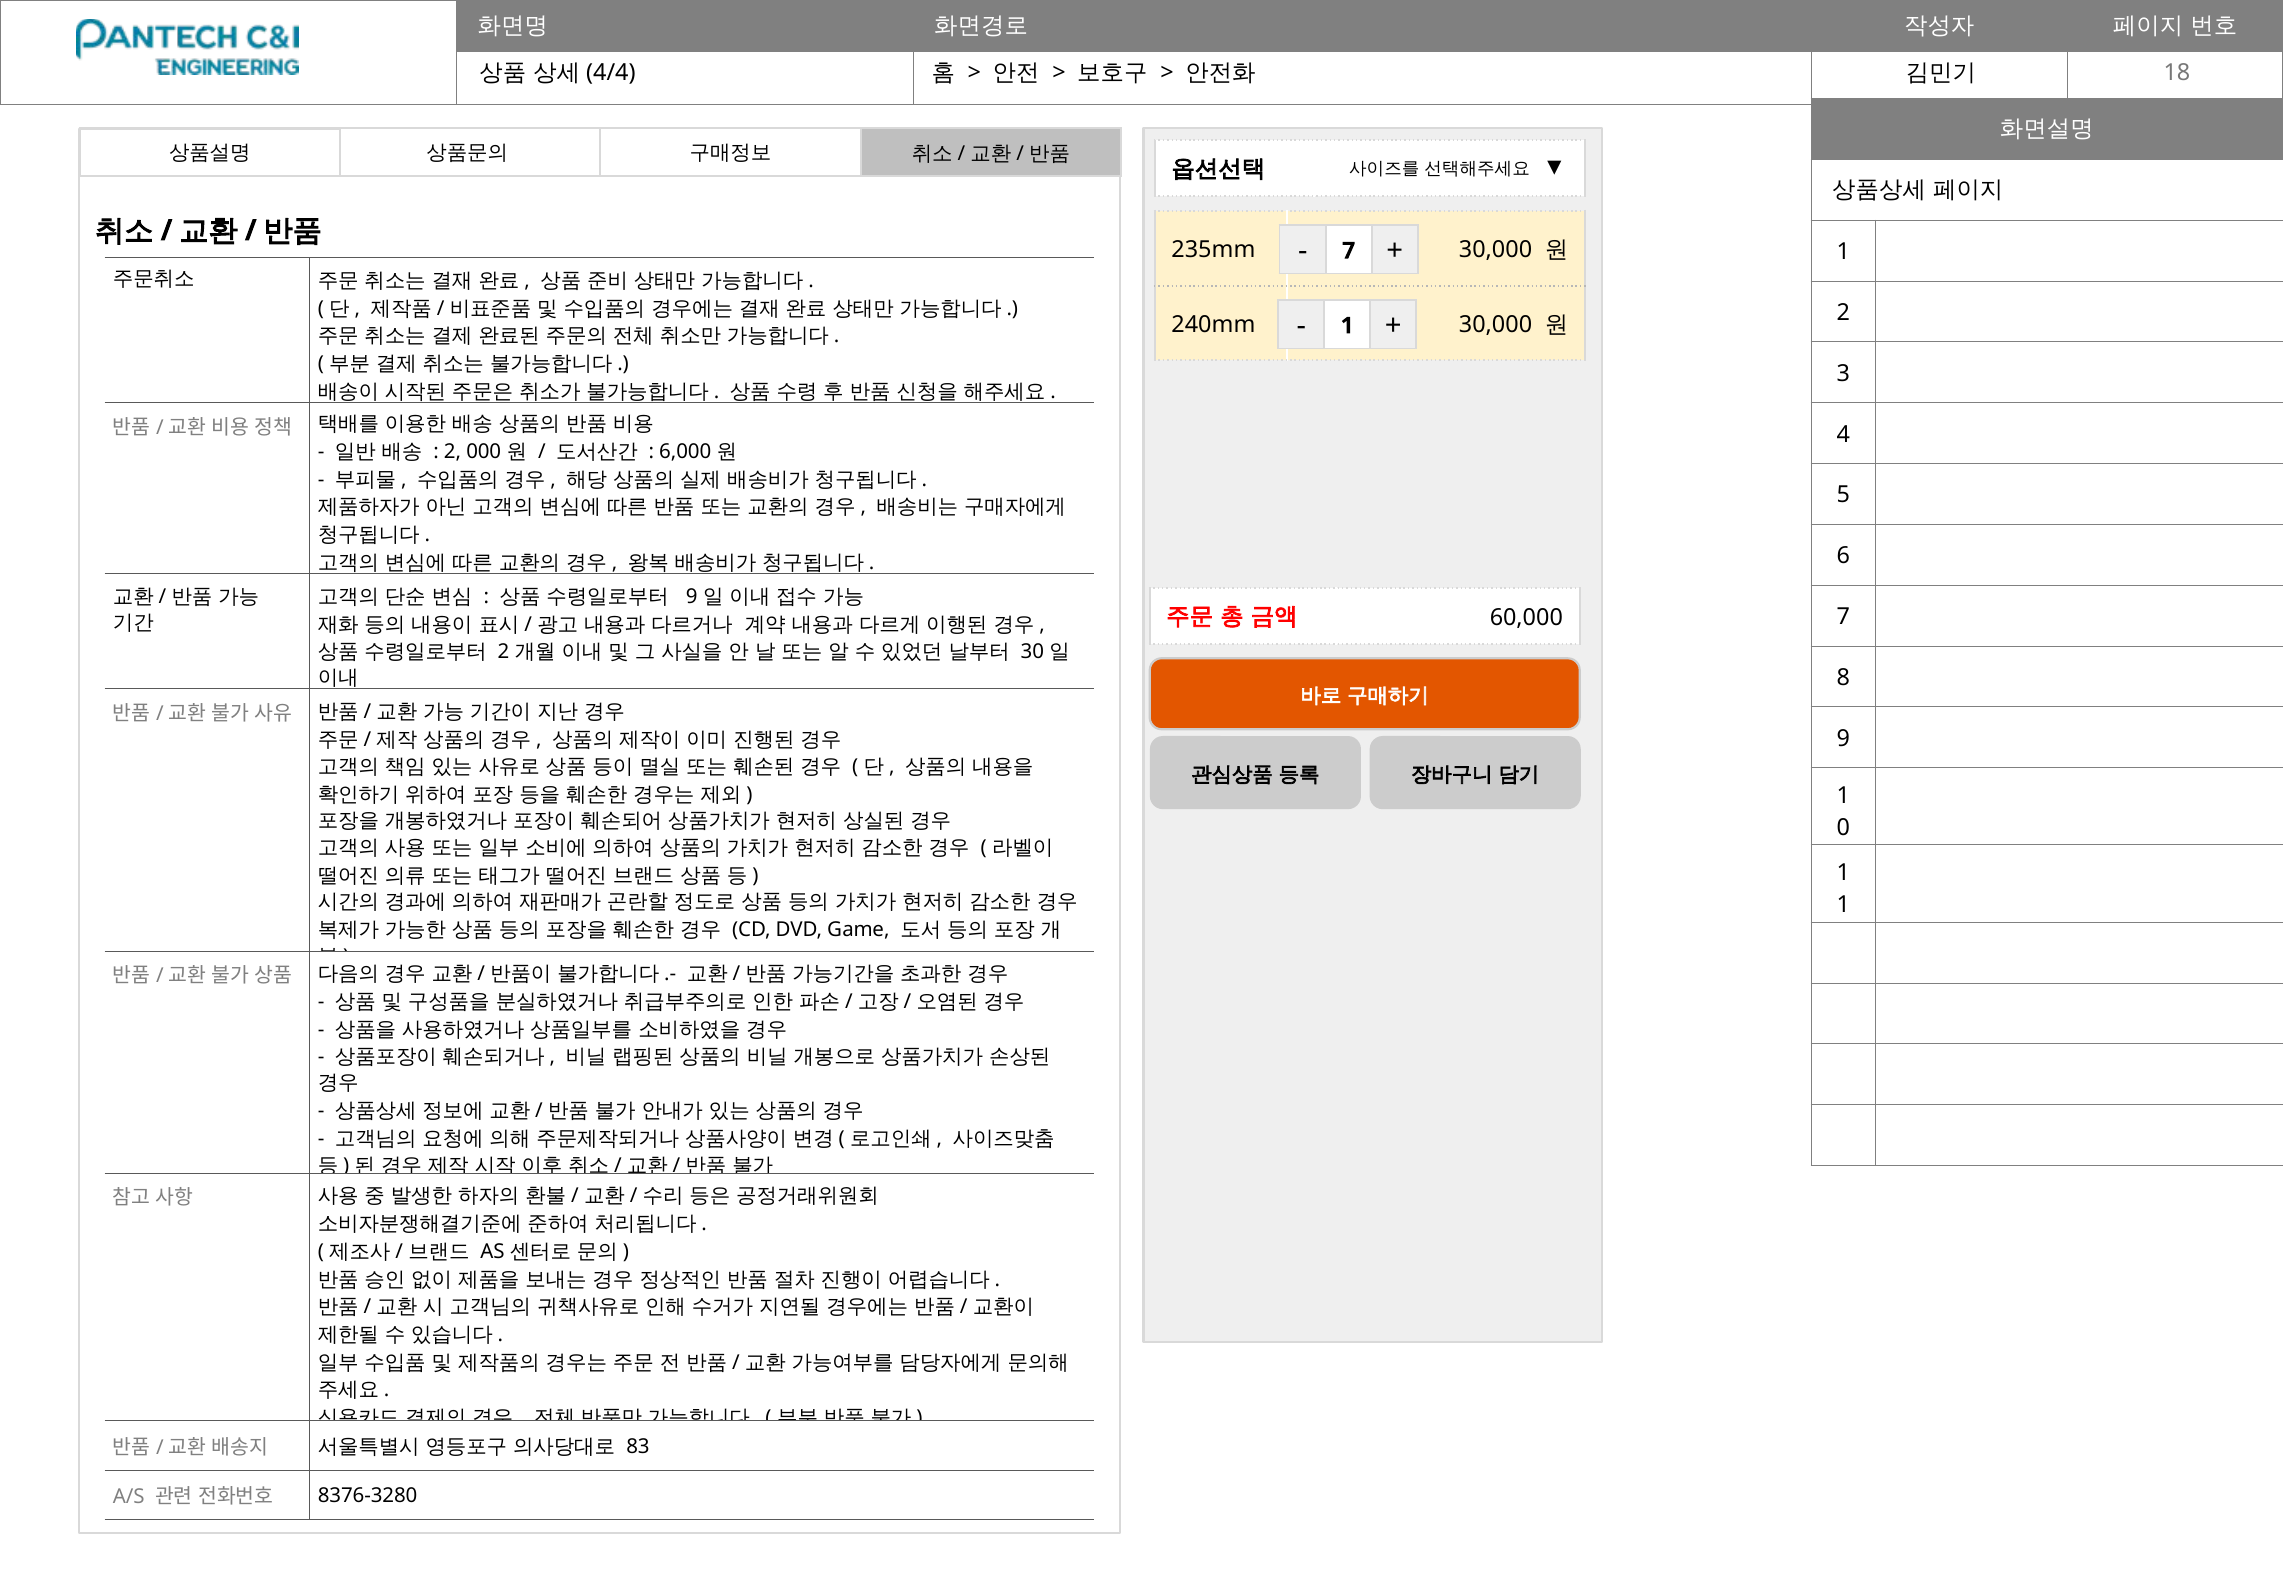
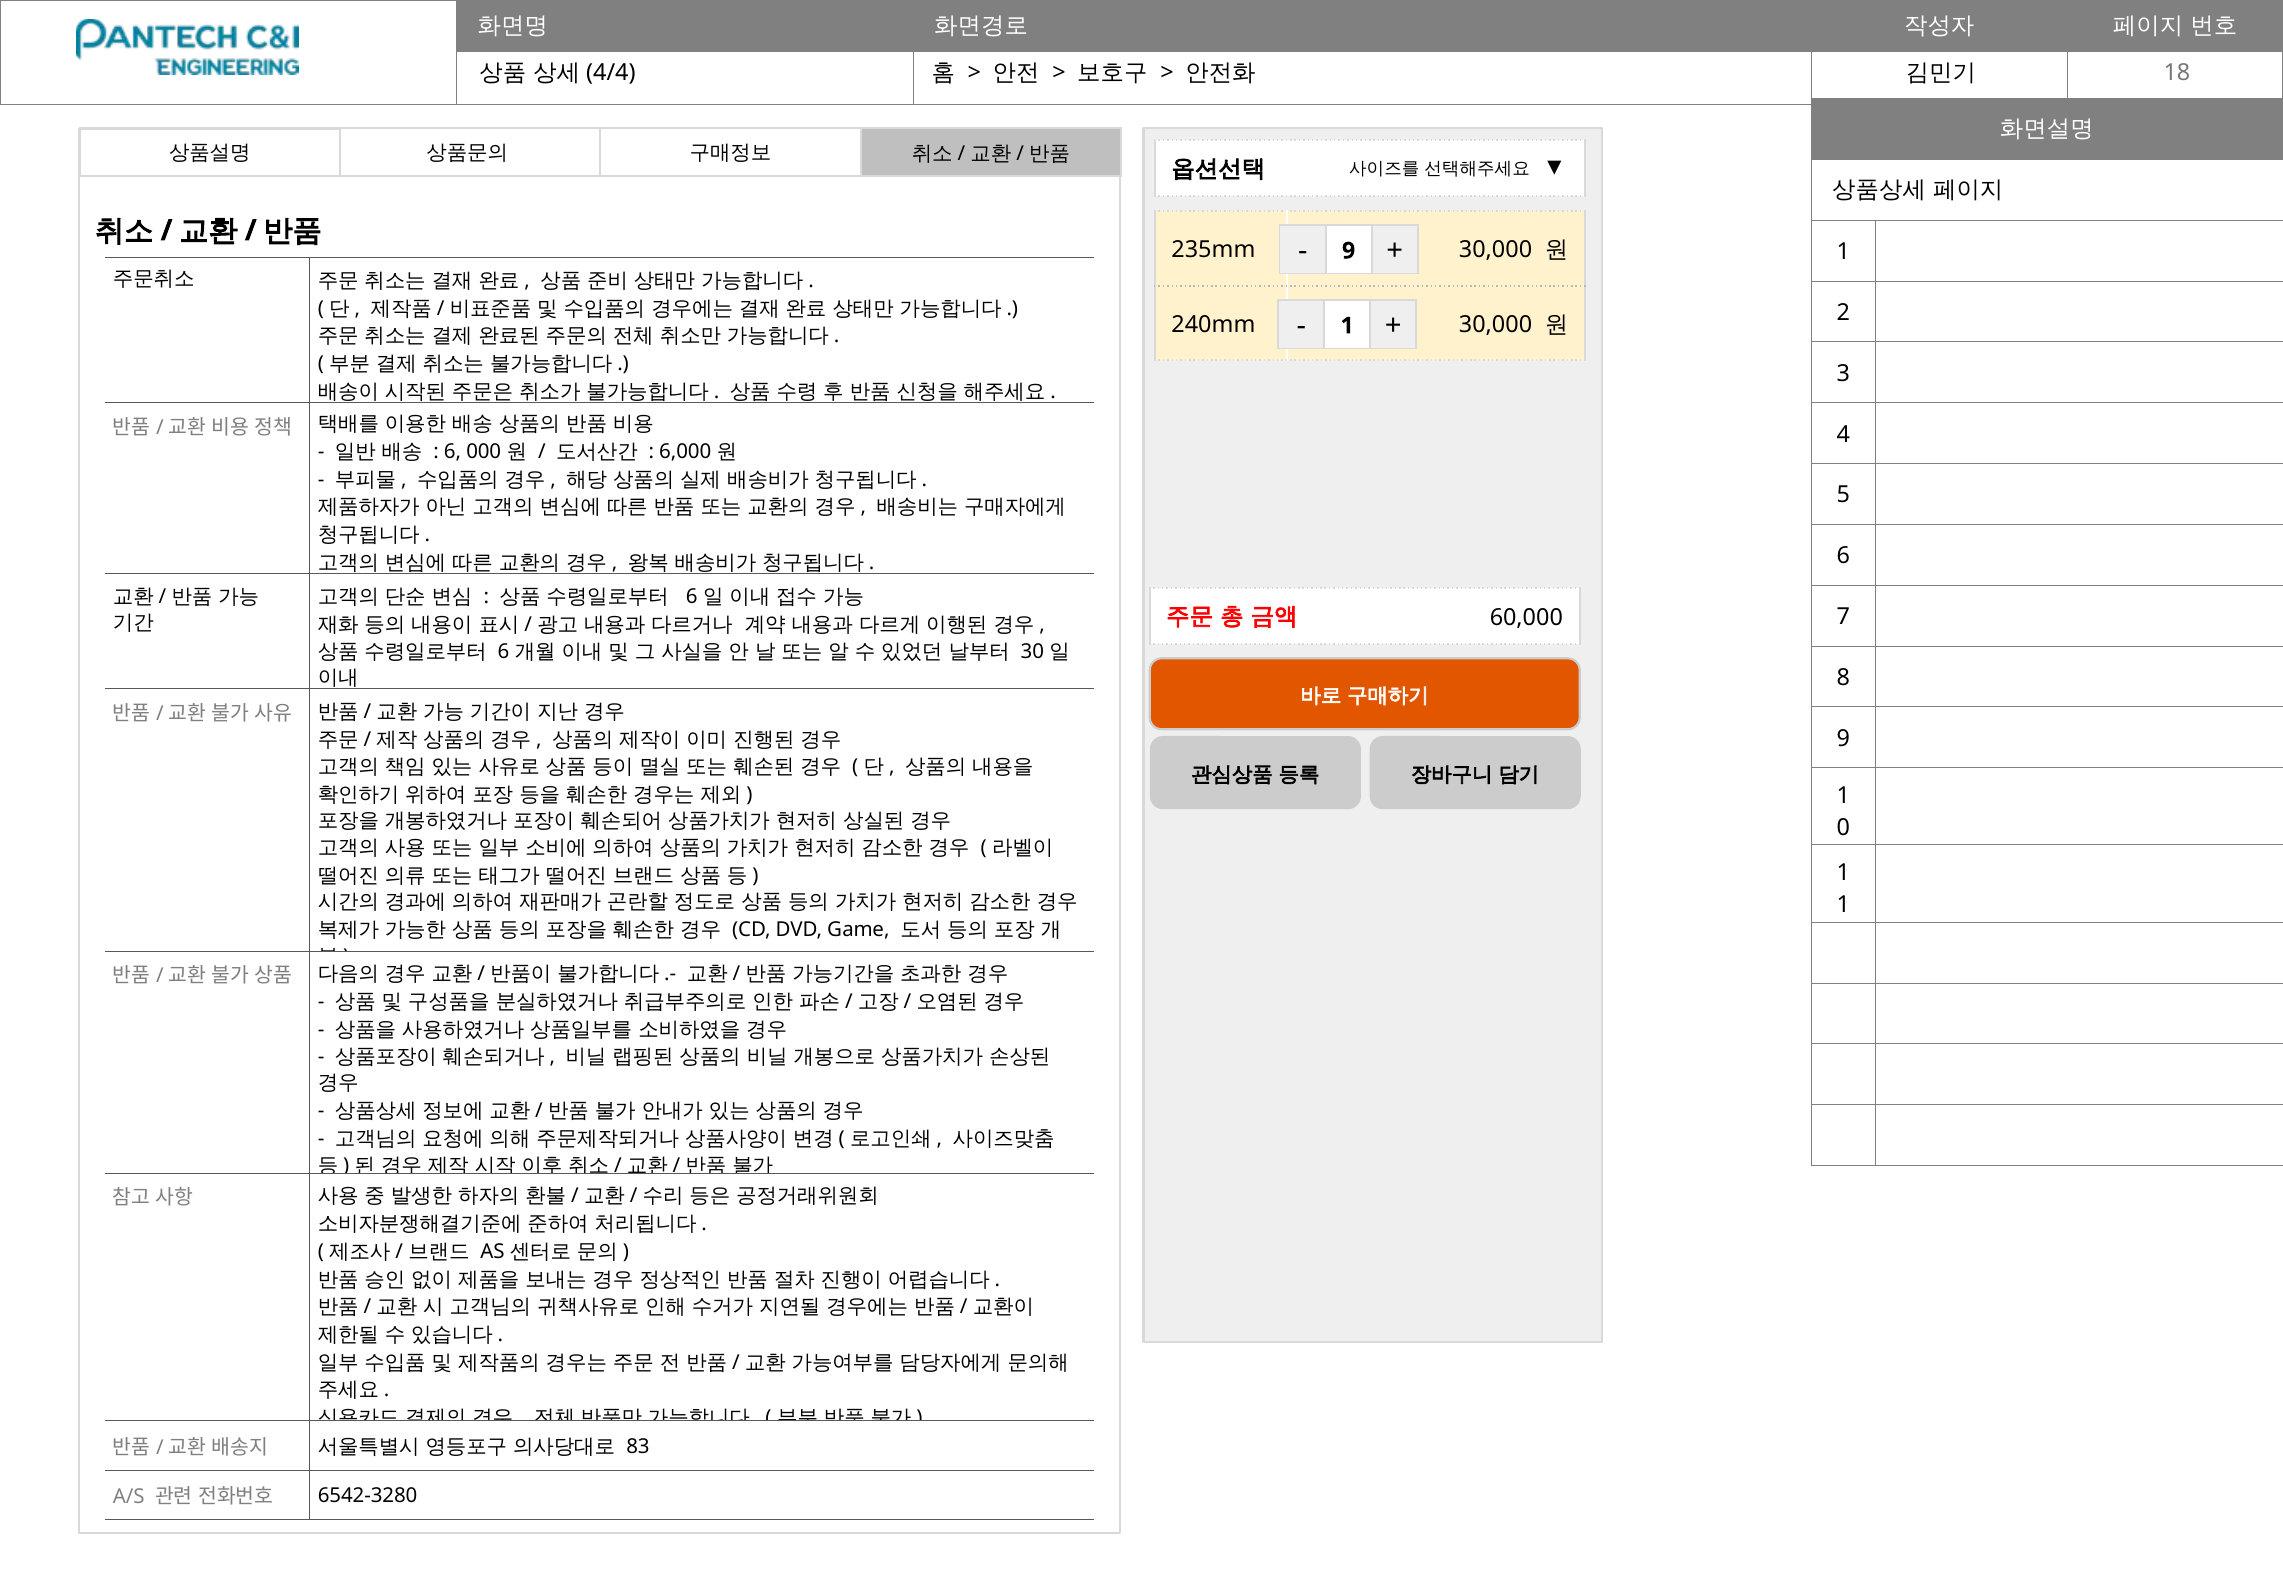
7 at (1349, 251): 7 -> 9
2 at (452, 451): 2 -> 6
9 at (692, 597): 9 -> 6
2 at (504, 652): 2 -> 6
8376-3280: 8376-3280 -> 6542-3280
